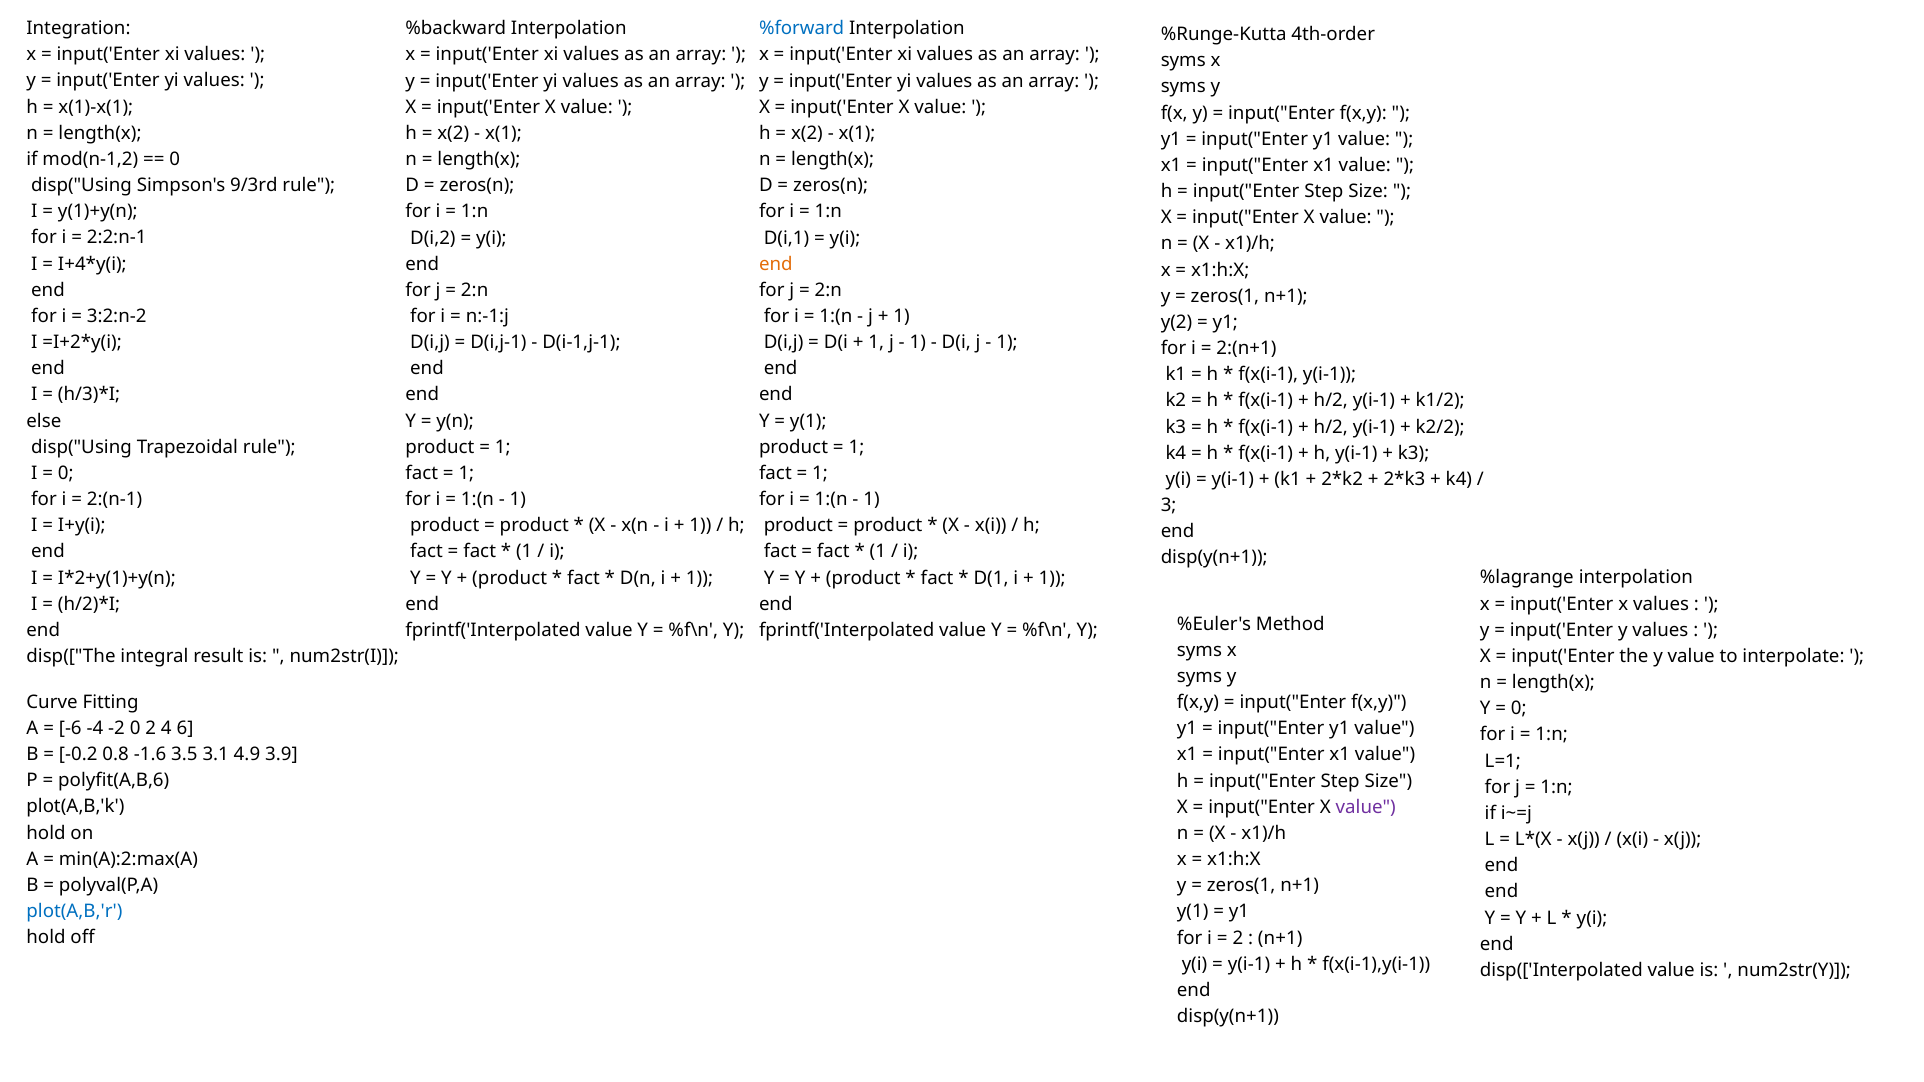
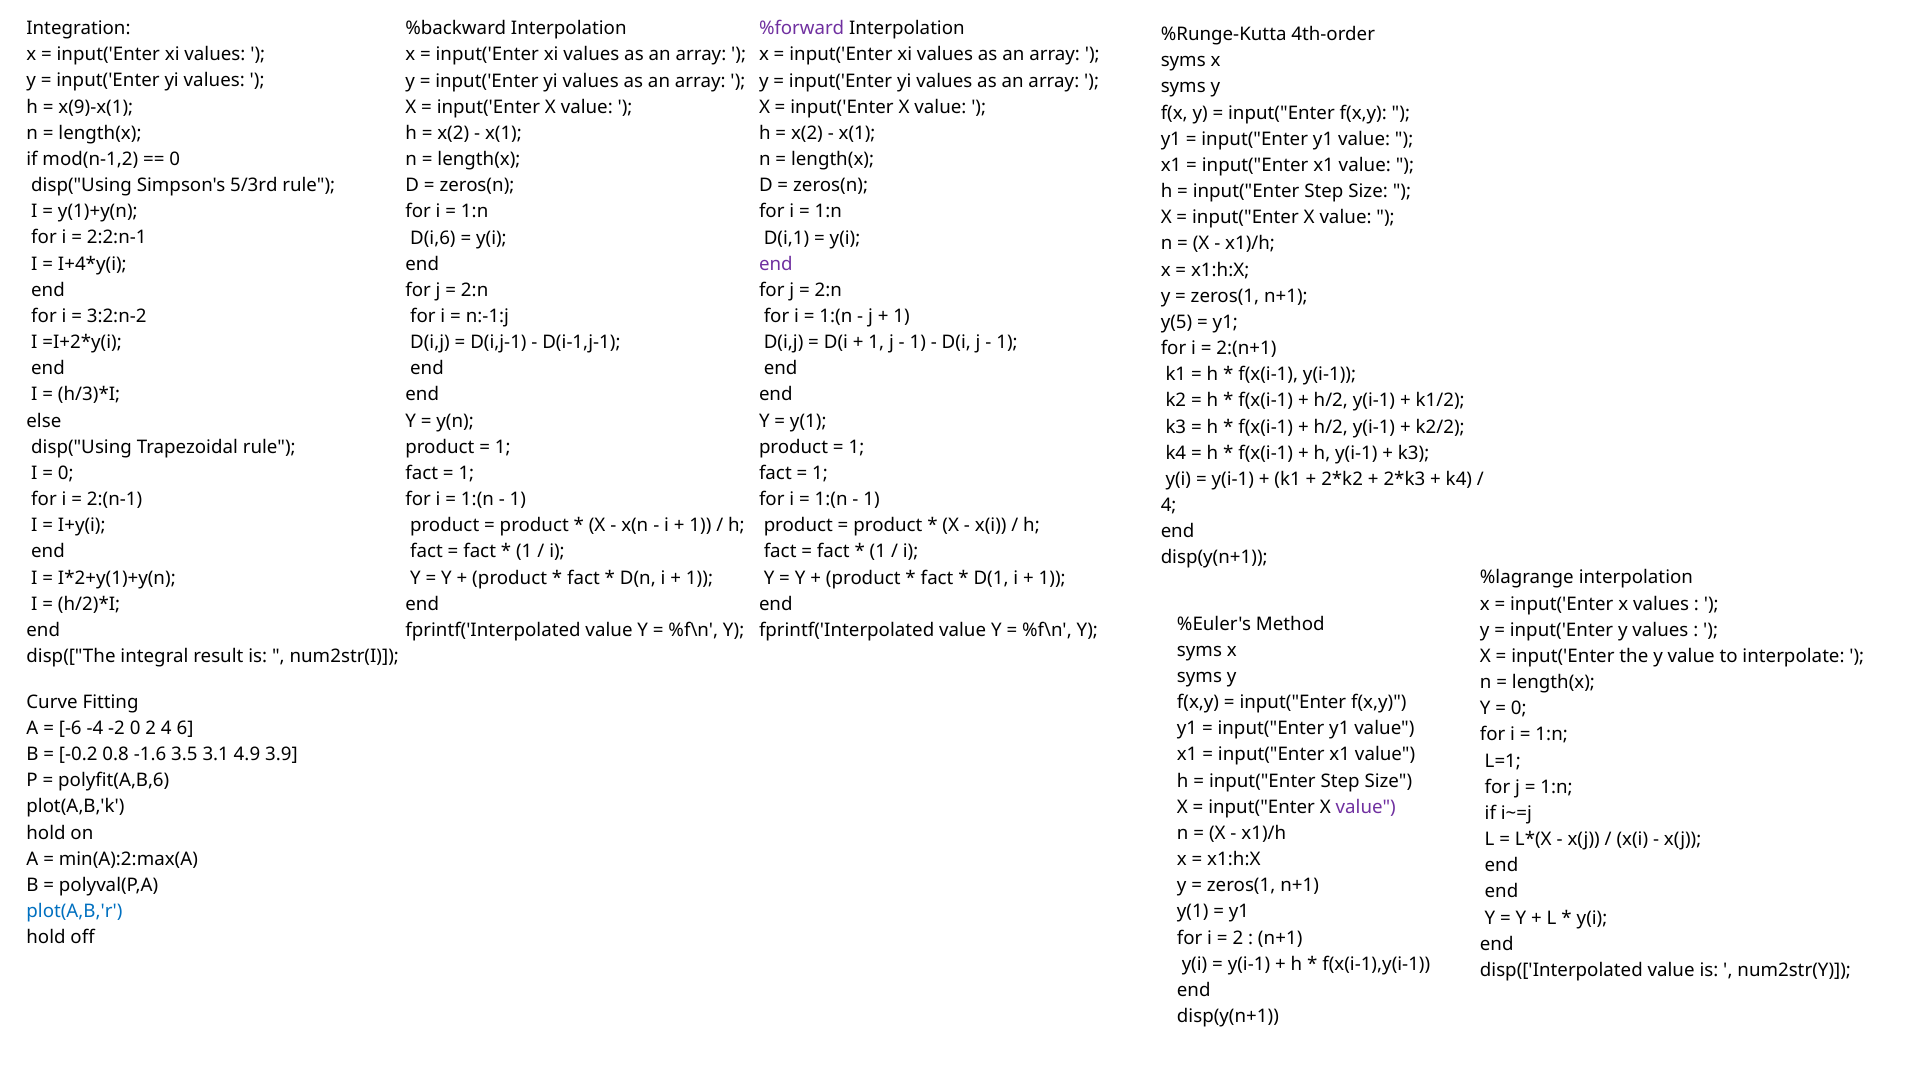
%forward colour: blue -> purple
x(1)-x(1: x(1)-x(1 -> x(9)-x(1
9/3rd: 9/3rd -> 5/3rd
D(i,2: D(i,2 -> D(i,6
end at (776, 264) colour: orange -> purple
y(2: y(2 -> y(5
3 at (1169, 506): 3 -> 4
